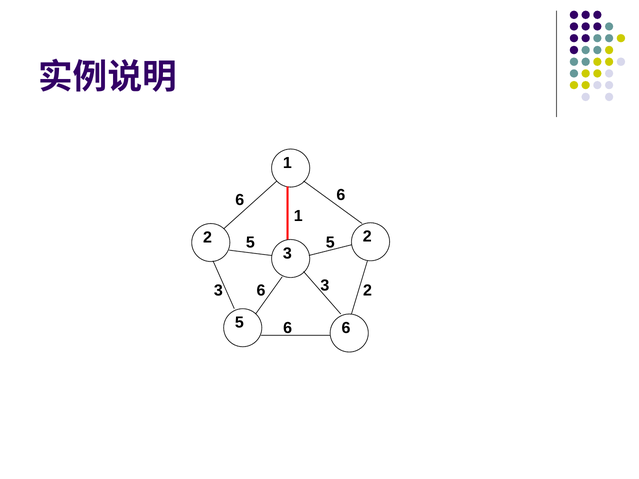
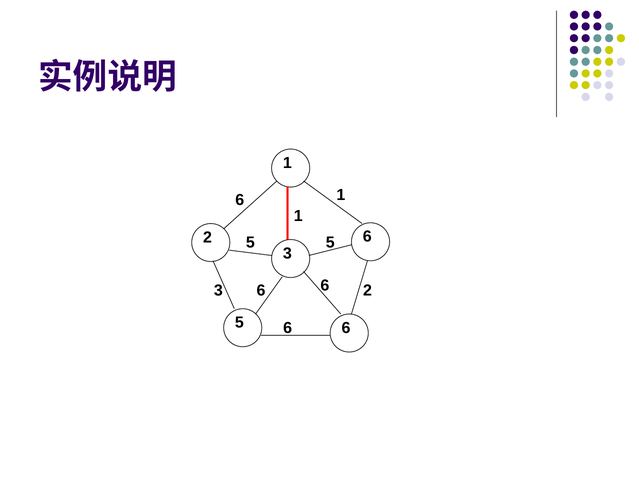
6 at (341, 195): 6 -> 1
2 2: 2 -> 6
3 at (325, 285): 3 -> 6
